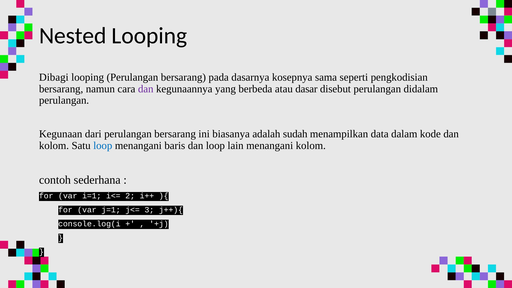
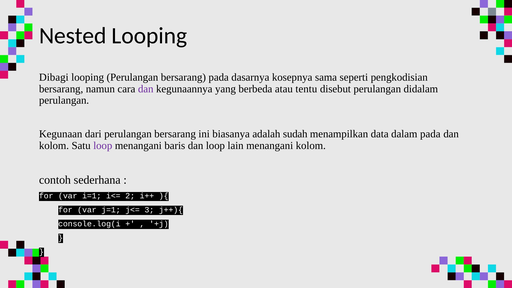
dasar: dasar -> tentu
dalam kode: kode -> pada
loop at (103, 146) colour: blue -> purple
